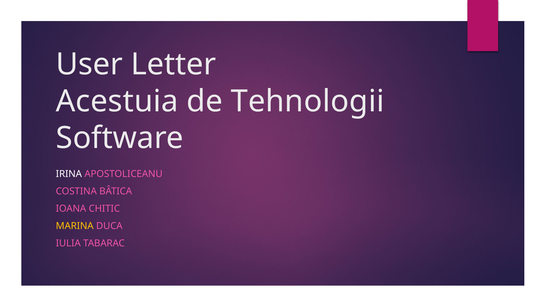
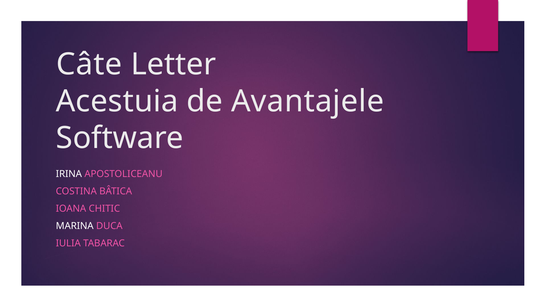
User: User -> Câte
Tehnologii: Tehnologii -> Avantajele
MARINA colour: yellow -> white
